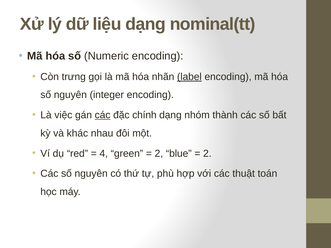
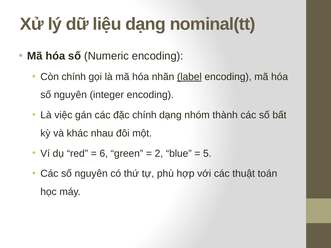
Còn trưng: trưng -> chính
các at (103, 115) underline: present -> none
4: 4 -> 6
2 at (207, 154): 2 -> 5
